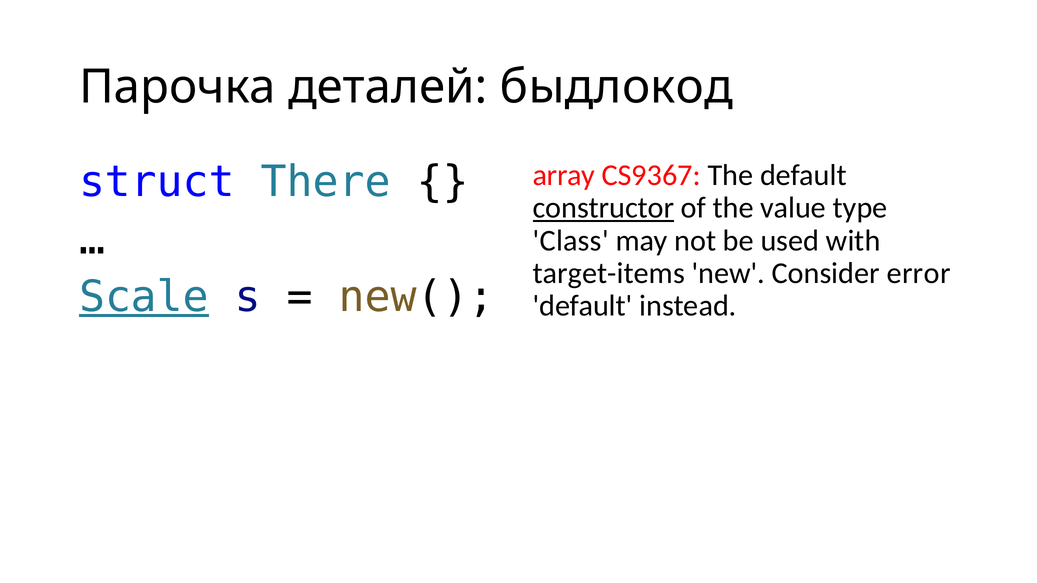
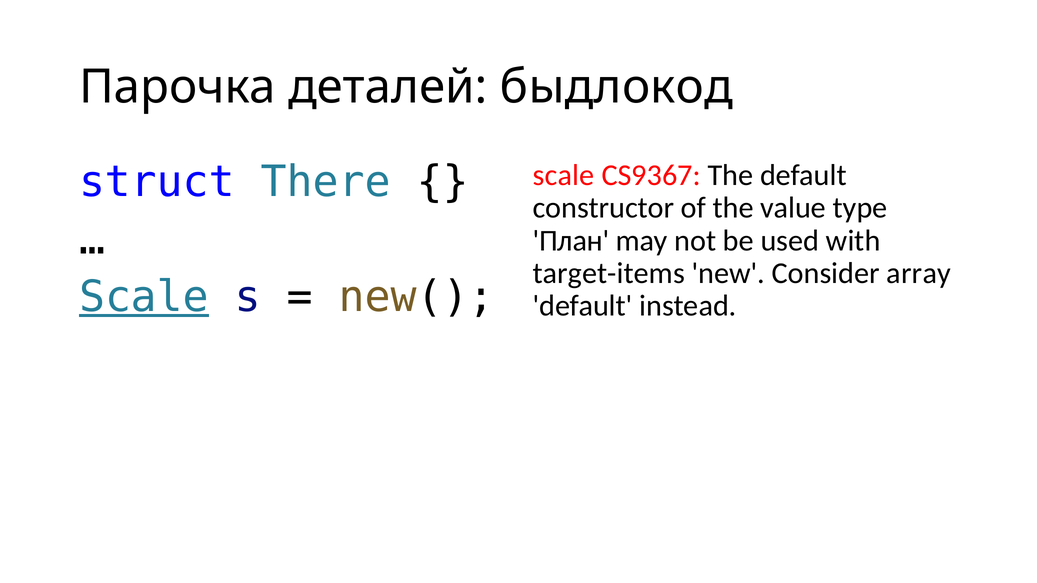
array at (564, 175): array -> scale
constructor underline: present -> none
Class: Class -> План
error: error -> array
